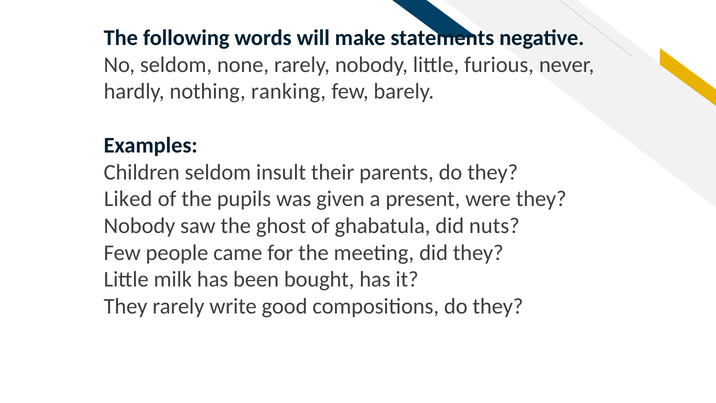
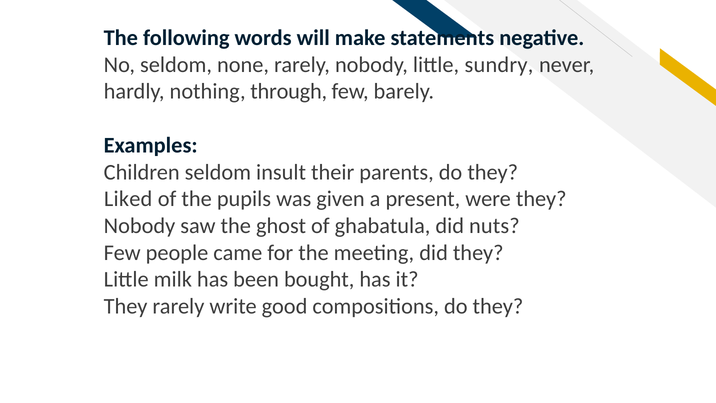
furious: furious -> sundry
ranking: ranking -> through
